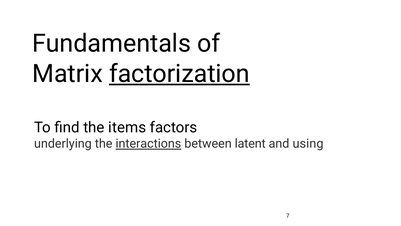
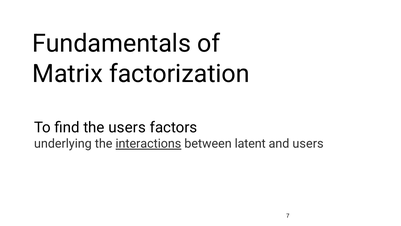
factorization underline: present -> none
the items: items -> users
and using: using -> users
